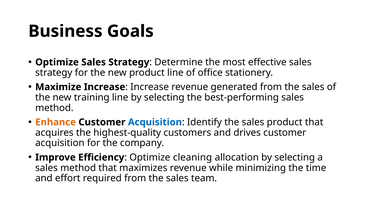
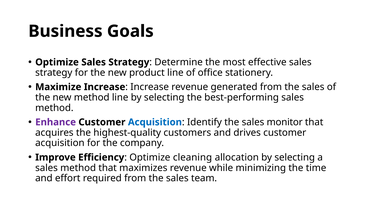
new training: training -> method
Enhance colour: orange -> purple
sales product: product -> monitor
